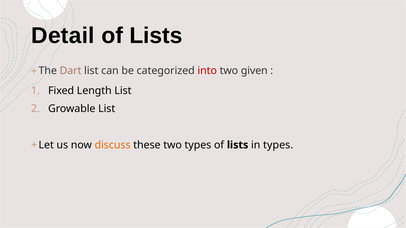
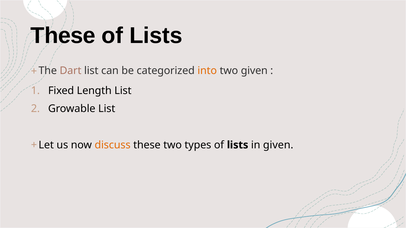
Detail at (63, 36): Detail -> These
into colour: red -> orange
in types: types -> given
